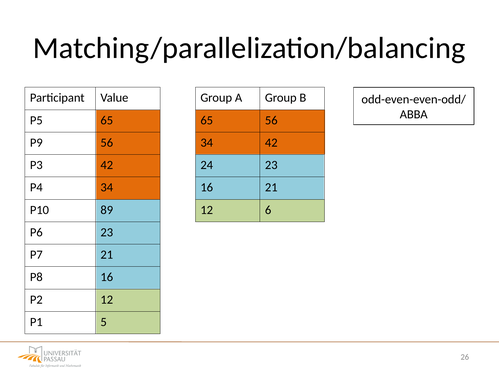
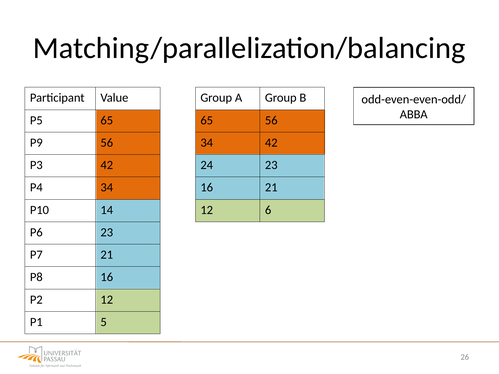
89: 89 -> 14
